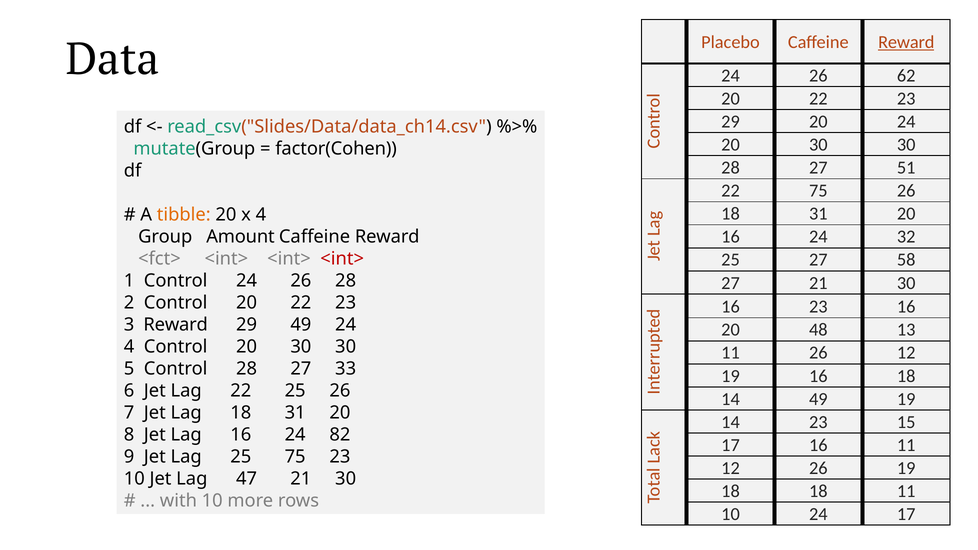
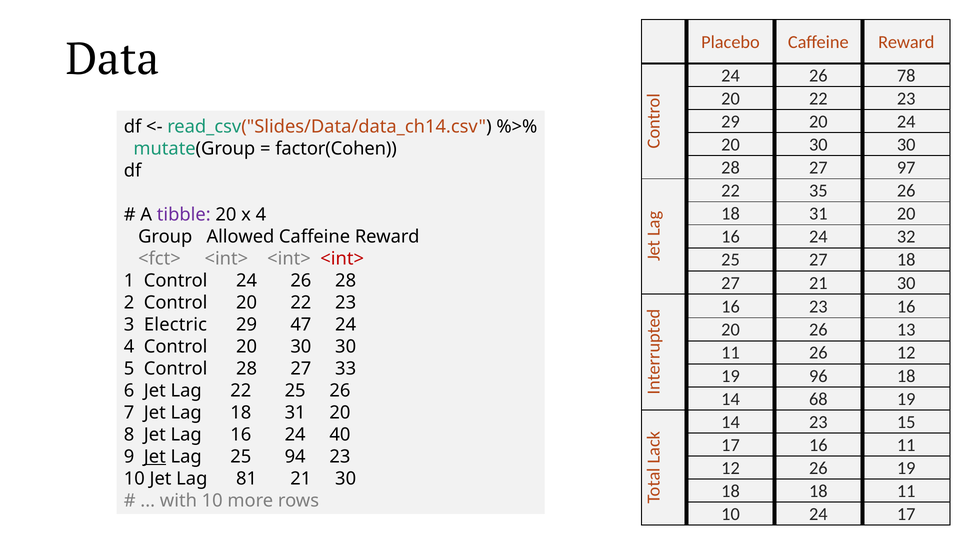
Reward at (906, 42) underline: present -> none
62: 62 -> 78
51: 51 -> 97
22 75: 75 -> 35
tibble colour: orange -> purple
Amount: Amount -> Allowed
27 58: 58 -> 18
3 Reward: Reward -> Electric
29 49: 49 -> 47
20 48: 48 -> 26
19 16: 16 -> 96
14 49: 49 -> 68
82: 82 -> 40
Jet at (155, 457) underline: none -> present
25 75: 75 -> 94
47: 47 -> 81
